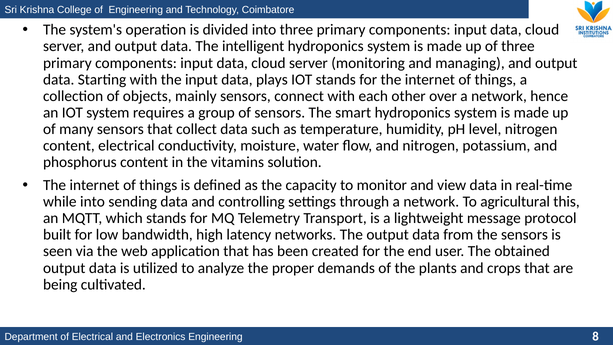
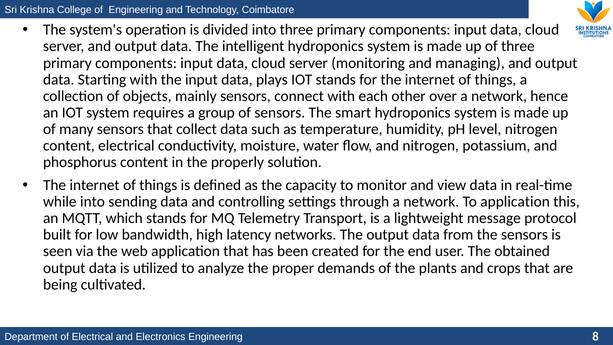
vitamins: vitamins -> properly
To agricultural: agricultural -> application
